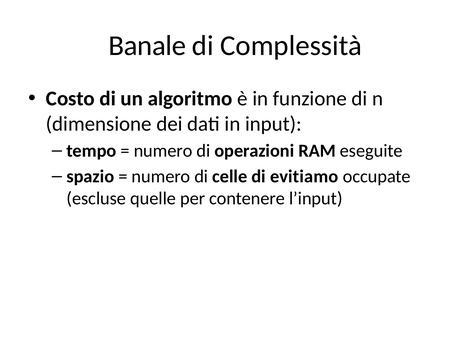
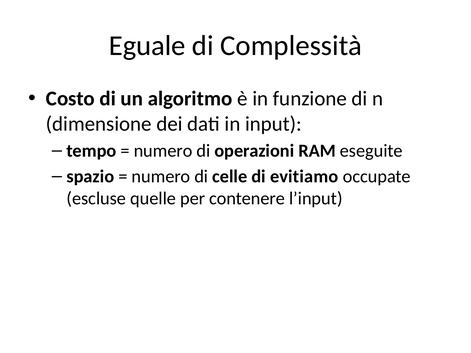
Banale: Banale -> Eguale
